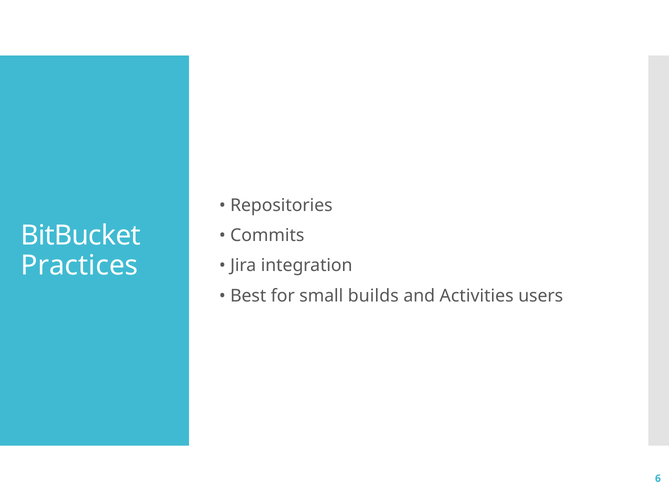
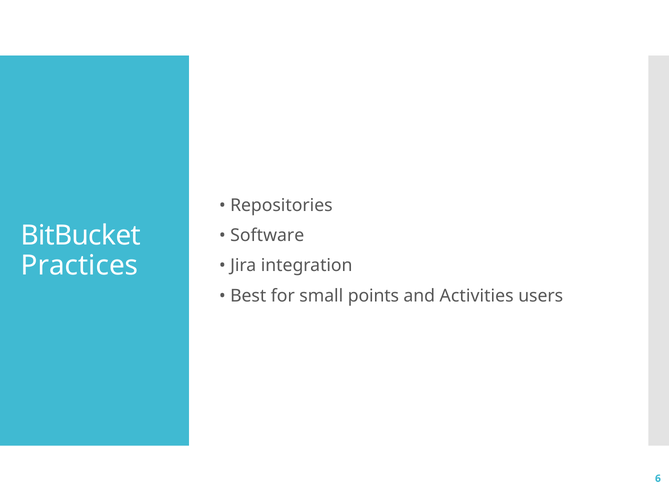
Commits: Commits -> Software
builds: builds -> points
